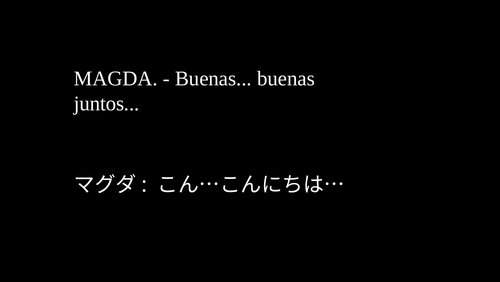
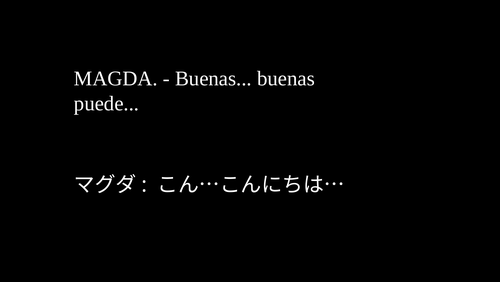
juntos: juntos -> puede
